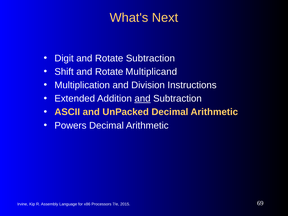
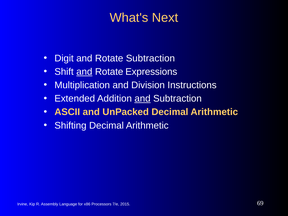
and at (84, 72) underline: none -> present
Multiplicand: Multiplicand -> Expressions
Powers: Powers -> Shifting
